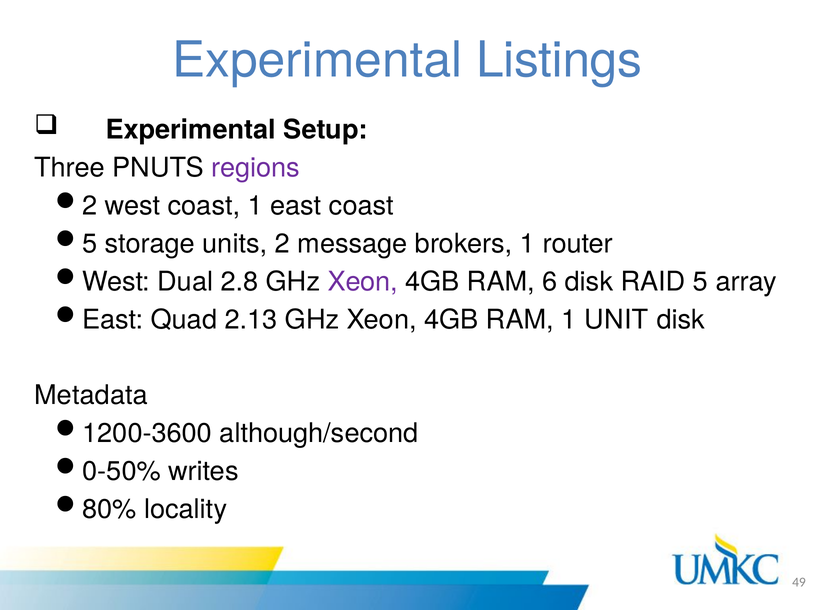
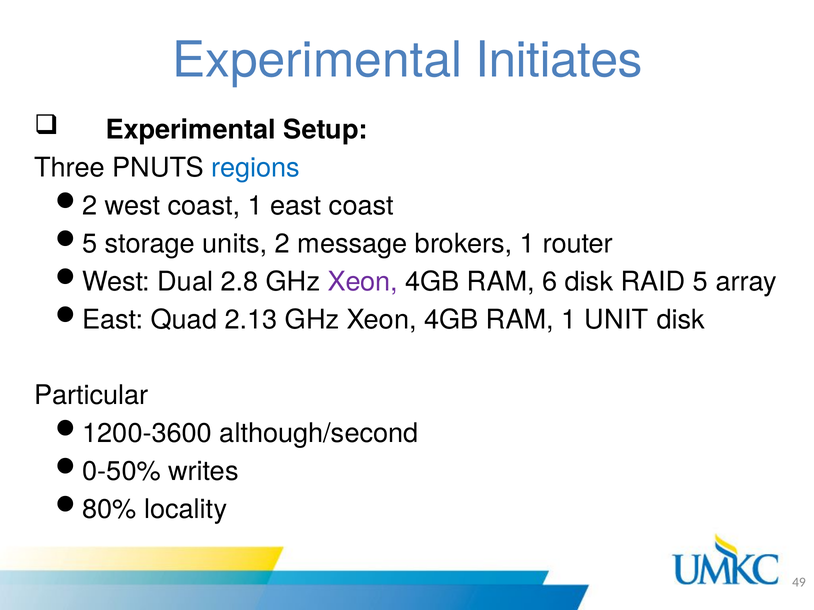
Listings: Listings -> Initiates
regions colour: purple -> blue
Metadata: Metadata -> Particular
